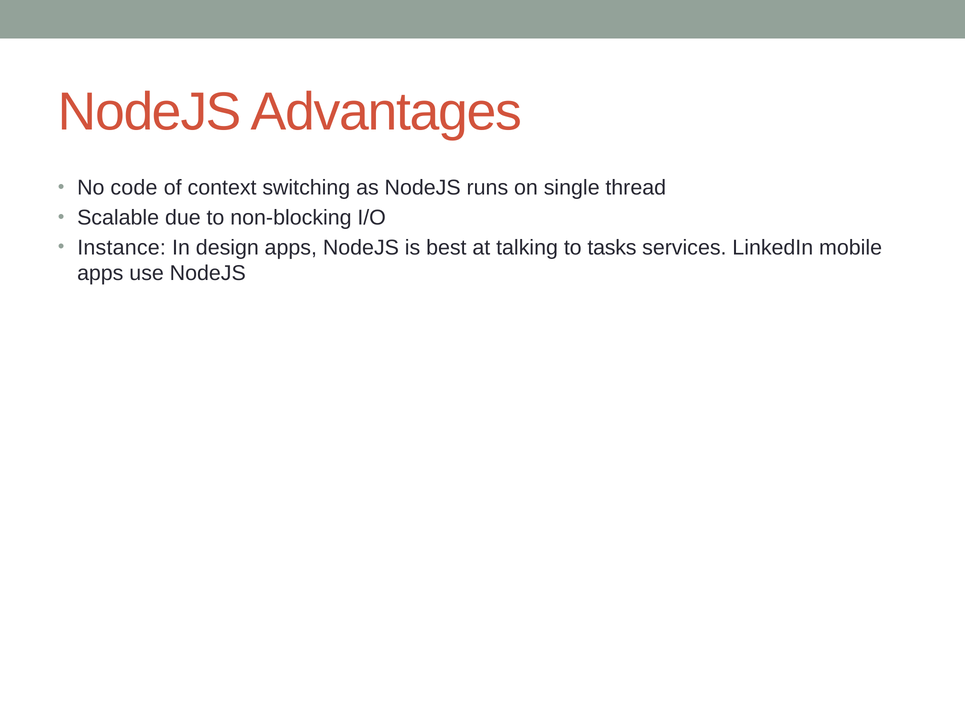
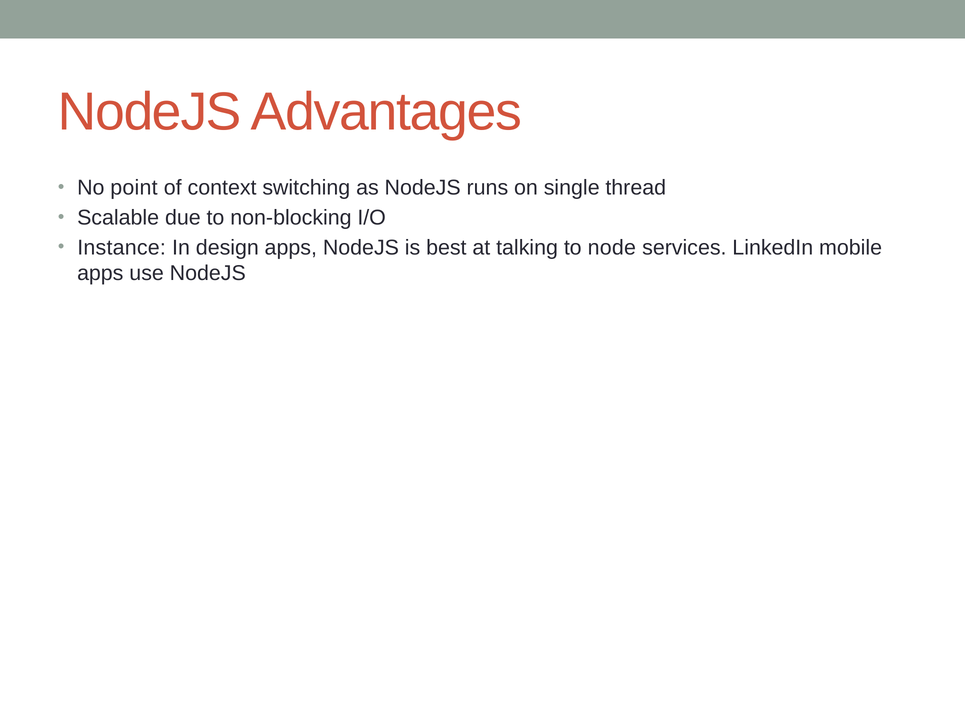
code: code -> point
tasks: tasks -> node
